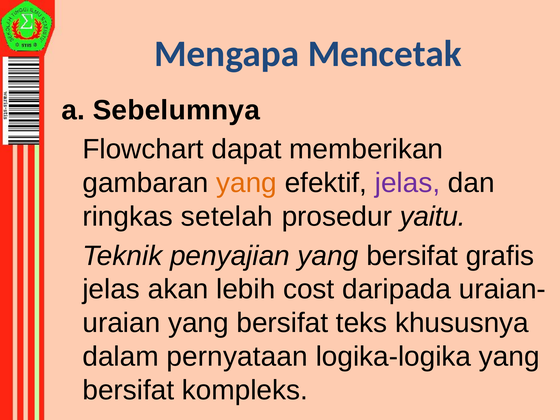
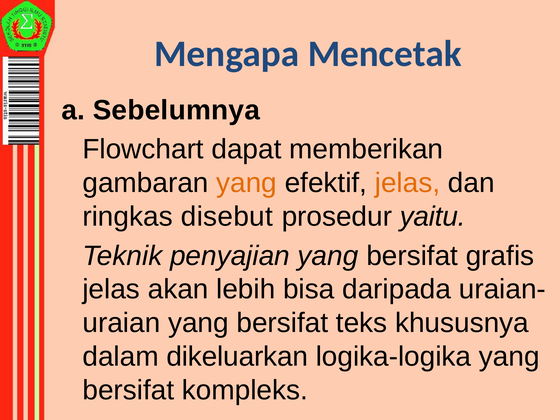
jelas at (407, 183) colour: purple -> orange
setelah: setelah -> disebut
cost: cost -> bisa
pernyataan: pernyataan -> dikeluarkan
